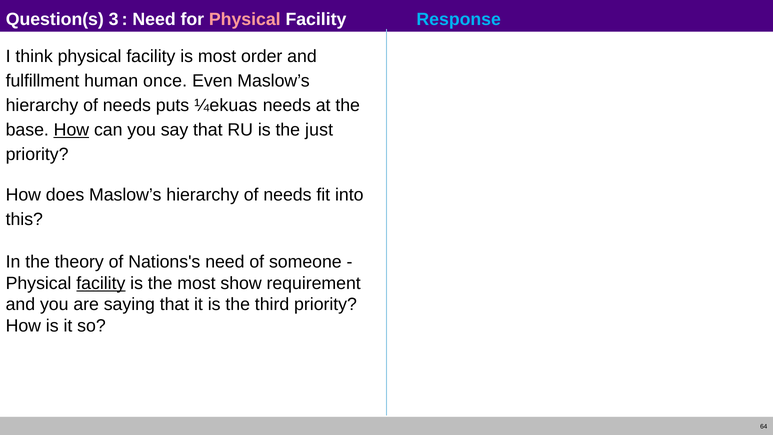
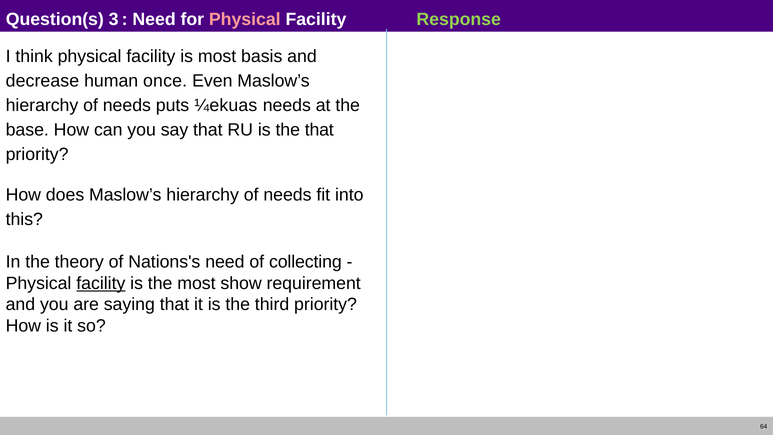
Response colour: light blue -> light green
order: order -> basis
fulfillment: fulfillment -> decrease
How at (71, 130) underline: present -> none
the just: just -> that
someone: someone -> collecting
